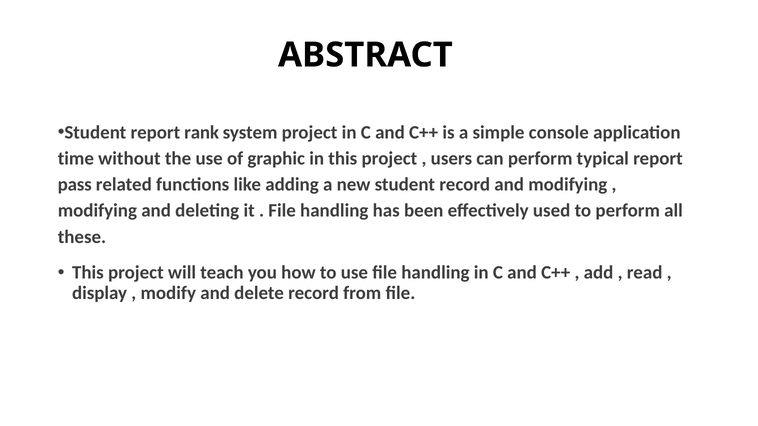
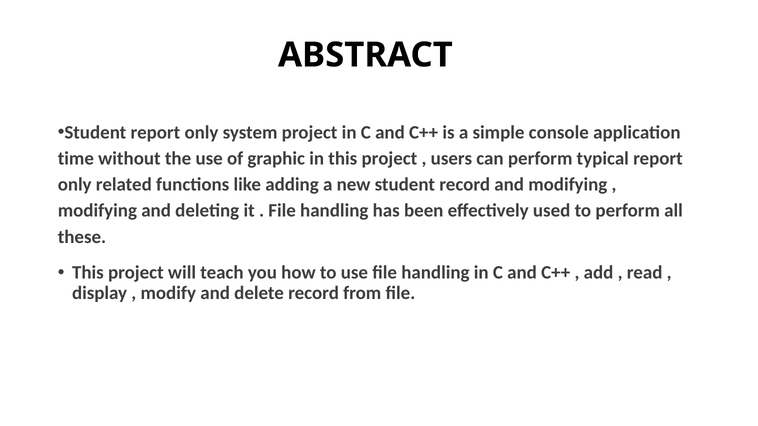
Student report rank: rank -> only
pass at (75, 185): pass -> only
